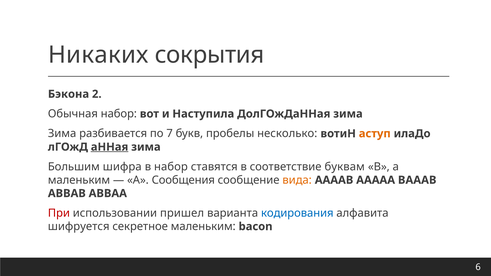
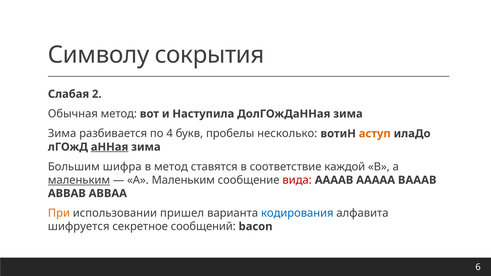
Никаких: Никаких -> Символу
Бэкона: Бэкона -> Слабая
Обычная набор: набор -> метод
7: 7 -> 4
в набор: набор -> метод
буквам: буквам -> каждой
маленьким at (79, 180) underline: none -> present
A Сообщения: Сообщения -> Маленьким
вида colour: orange -> red
При colour: red -> orange
секретное маленьким: маленьким -> сообщений
